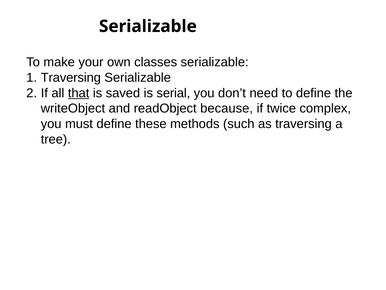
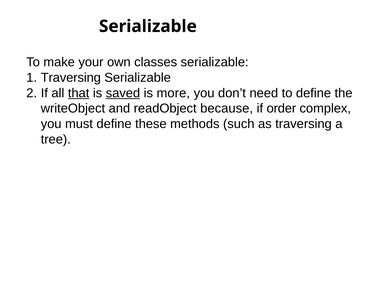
saved underline: none -> present
serial: serial -> more
twice: twice -> order
